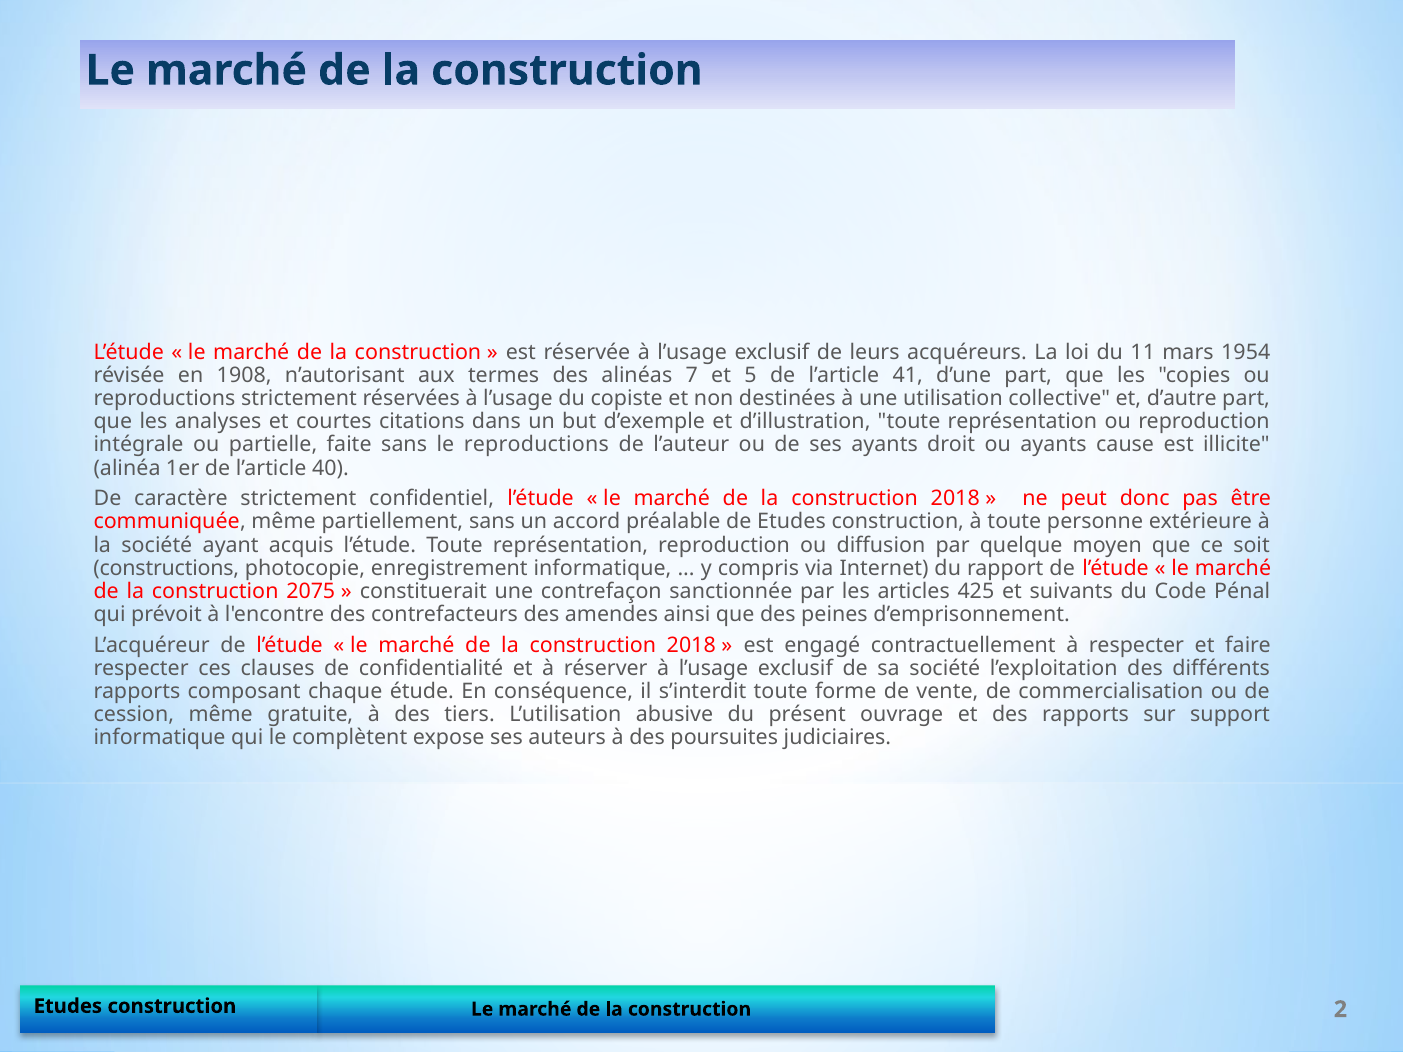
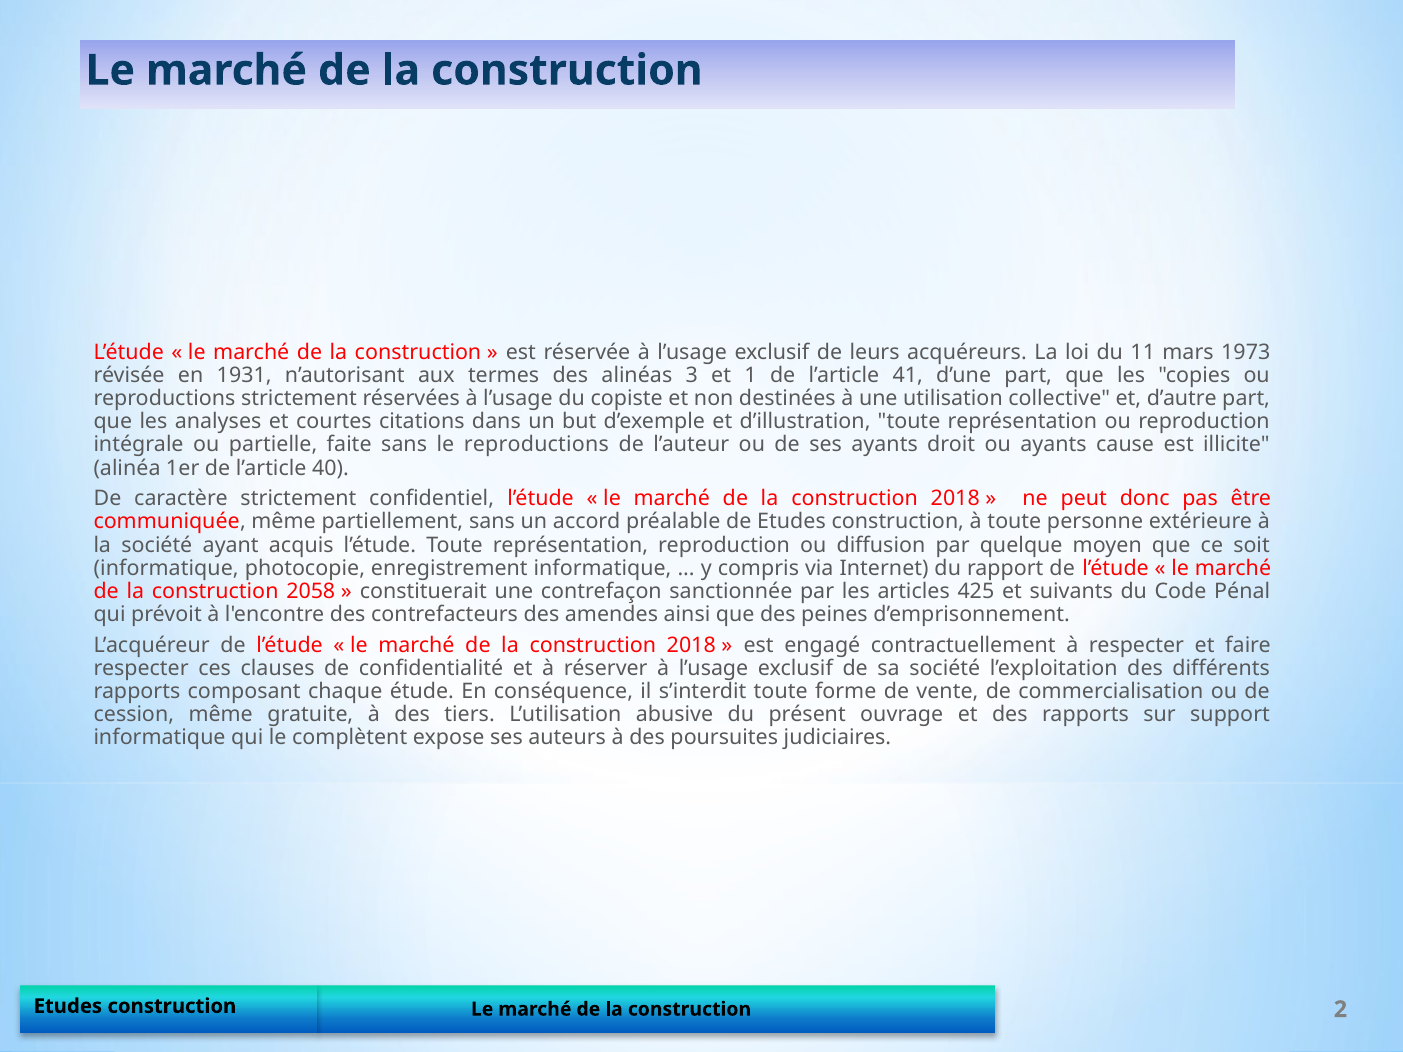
1954: 1954 -> 1973
1908: 1908 -> 1931
7: 7 -> 3
5: 5 -> 1
constructions at (166, 568): constructions -> informatique
2075: 2075 -> 2058
